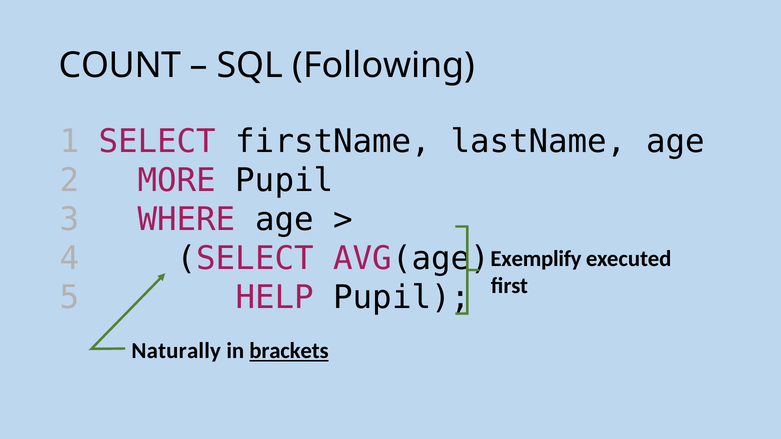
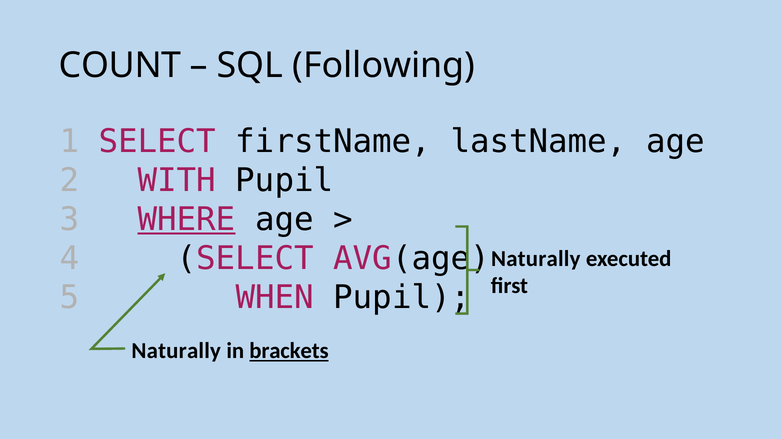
MORE: MORE -> WITH
WHERE underline: none -> present
Exemplify at (536, 259): Exemplify -> Naturally
HELP: HELP -> WHEN
